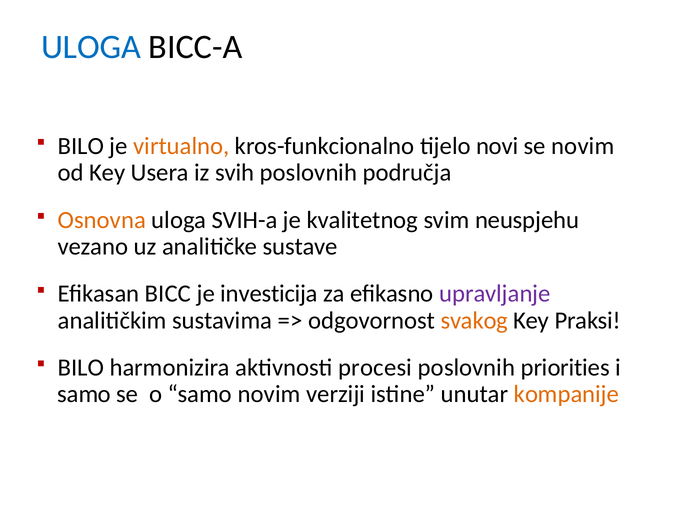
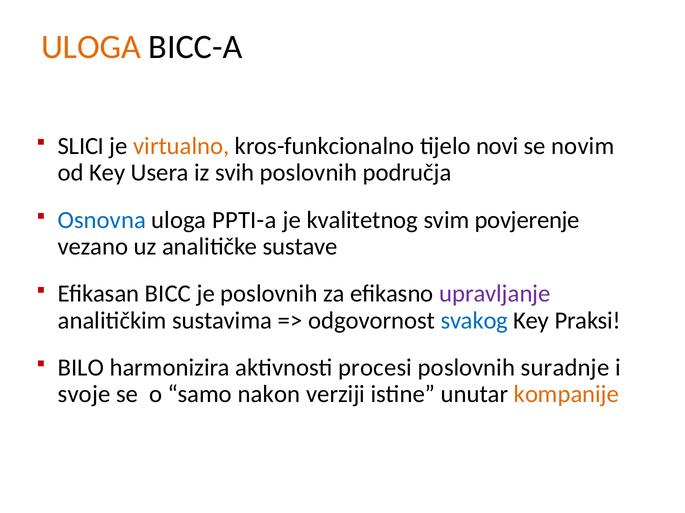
ULOGA at (91, 47) colour: blue -> orange
BILO at (81, 146): BILO -> SLICI
Osnovna colour: orange -> blue
SVIH-a: SVIH-a -> PPTI-a
neuspjehu: neuspjehu -> povjerenje
je investicija: investicija -> poslovnih
svakog colour: orange -> blue
priorities: priorities -> suradnje
samo at (84, 395): samo -> svoje
samo novim: novim -> nakon
